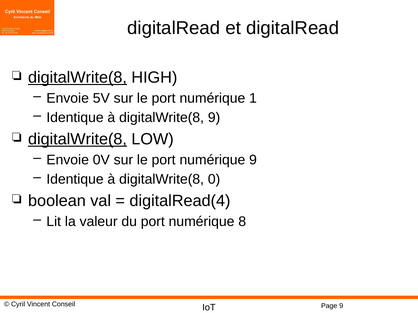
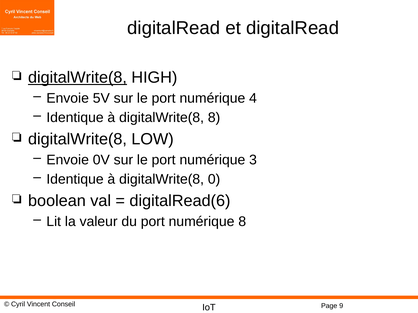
1: 1 -> 4
digitalWrite(8 9: 9 -> 8
digitalWrite(8 at (77, 139) underline: present -> none
numérique 9: 9 -> 3
digitalRead(4: digitalRead(4 -> digitalRead(6
